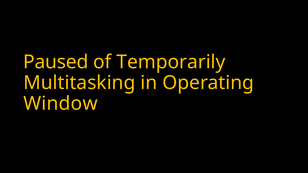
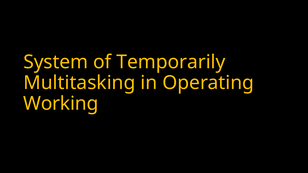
Paused: Paused -> System
Window: Window -> Working
